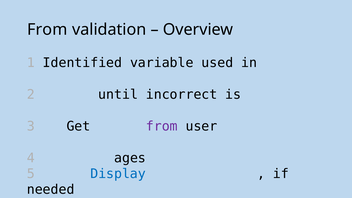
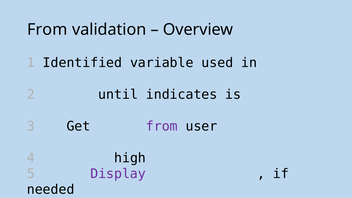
incorrect: incorrect -> indicates
ages: ages -> high
Display colour: blue -> purple
